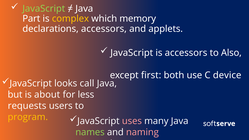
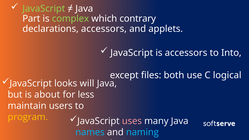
complex colour: yellow -> light green
memory: memory -> contrary
Also: Also -> Into
first: first -> files
device: device -> logical
call: call -> will
requests: requests -> maintain
names colour: light green -> light blue
naming colour: pink -> light blue
